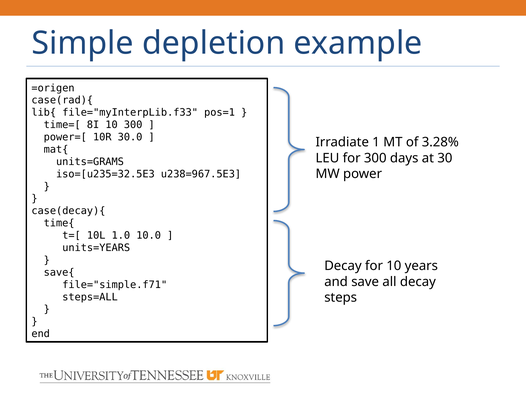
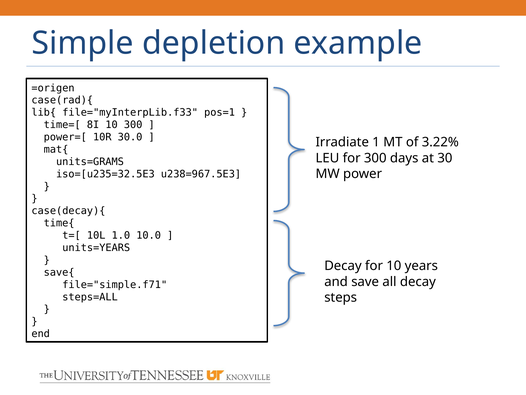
3.28%: 3.28% -> 3.22%
